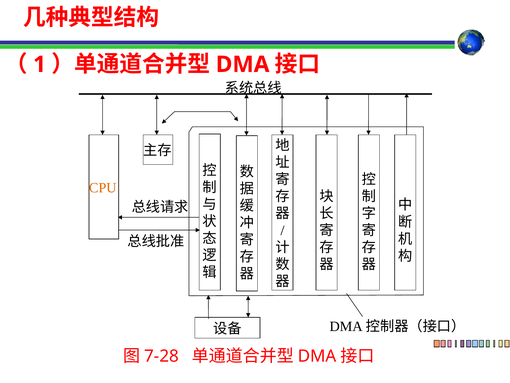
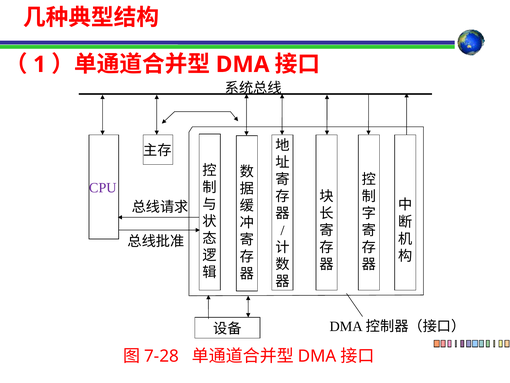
CPU colour: orange -> purple
